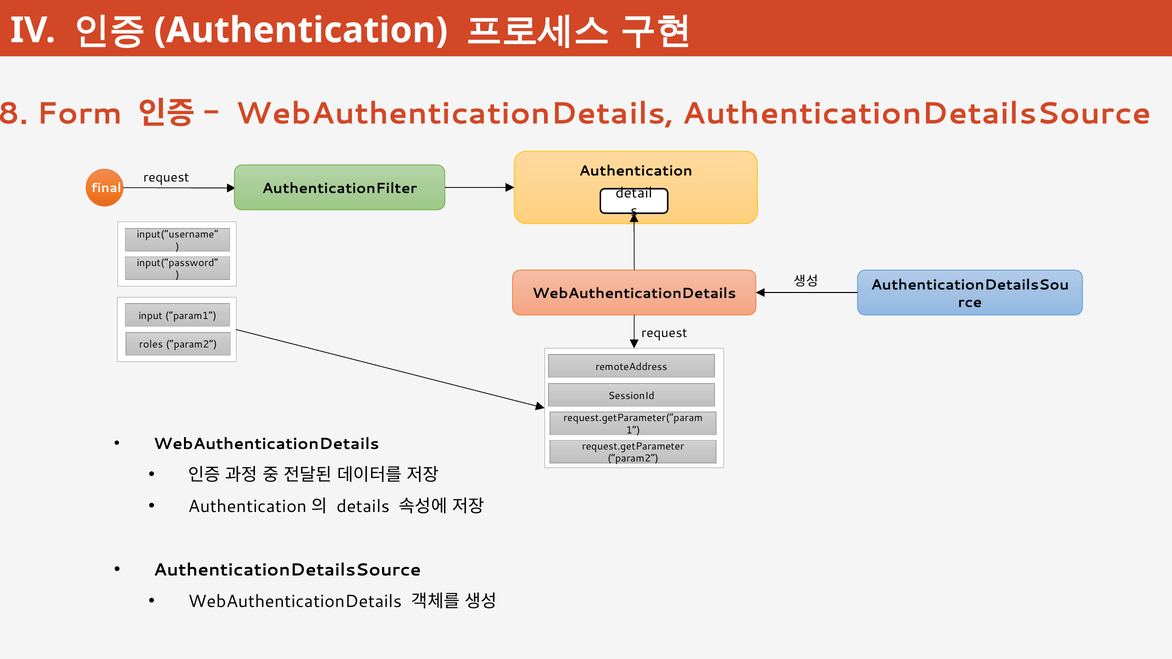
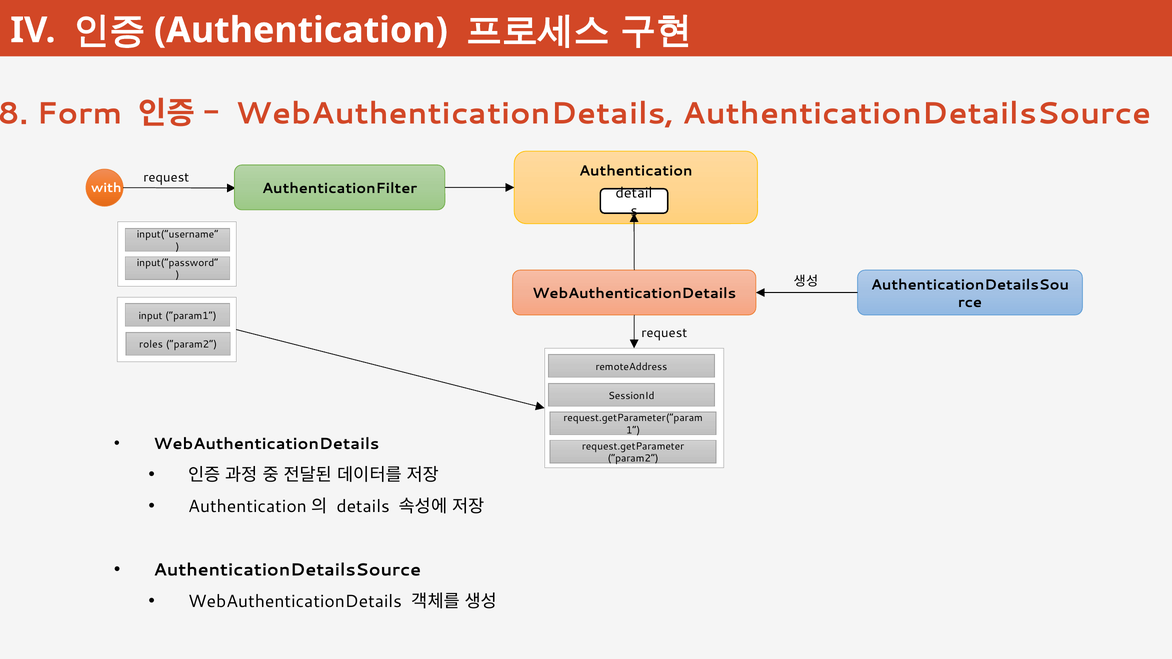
final: final -> with
